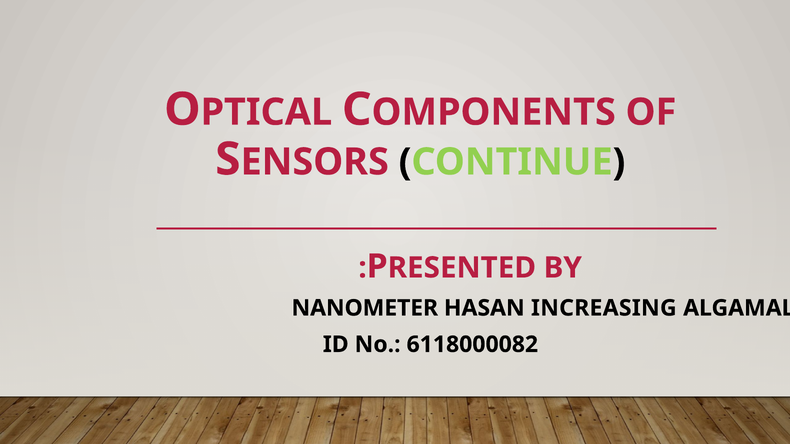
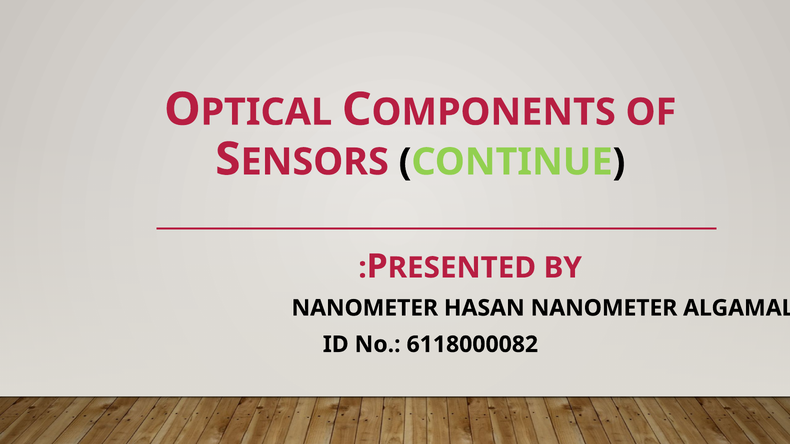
HASAN INCREASING: INCREASING -> NANOMETER
